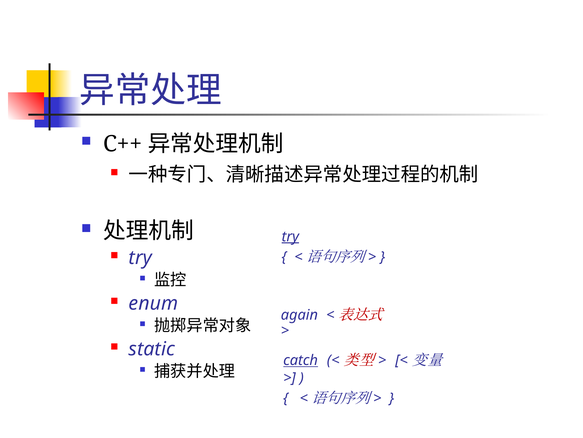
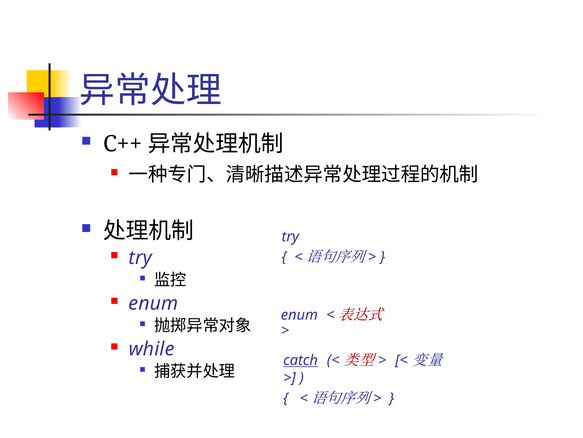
try at (290, 236) underline: present -> none
again at (299, 314): again -> enum
static: static -> while
